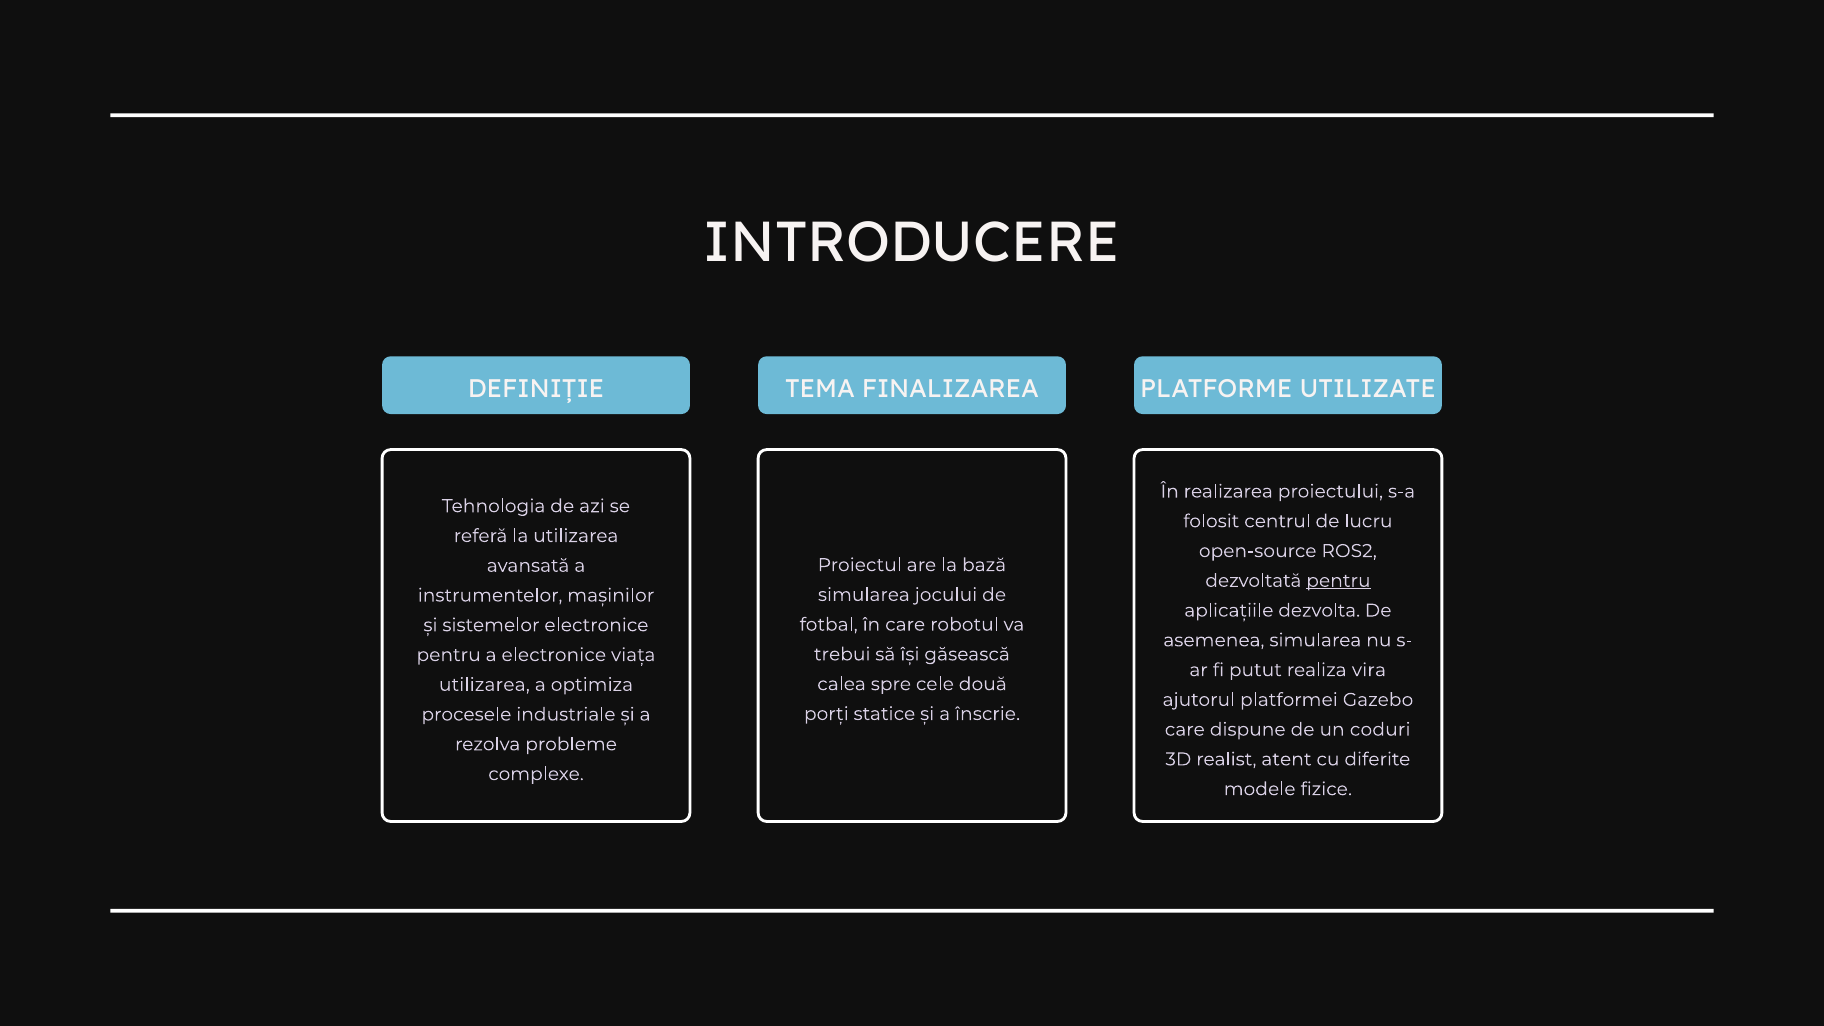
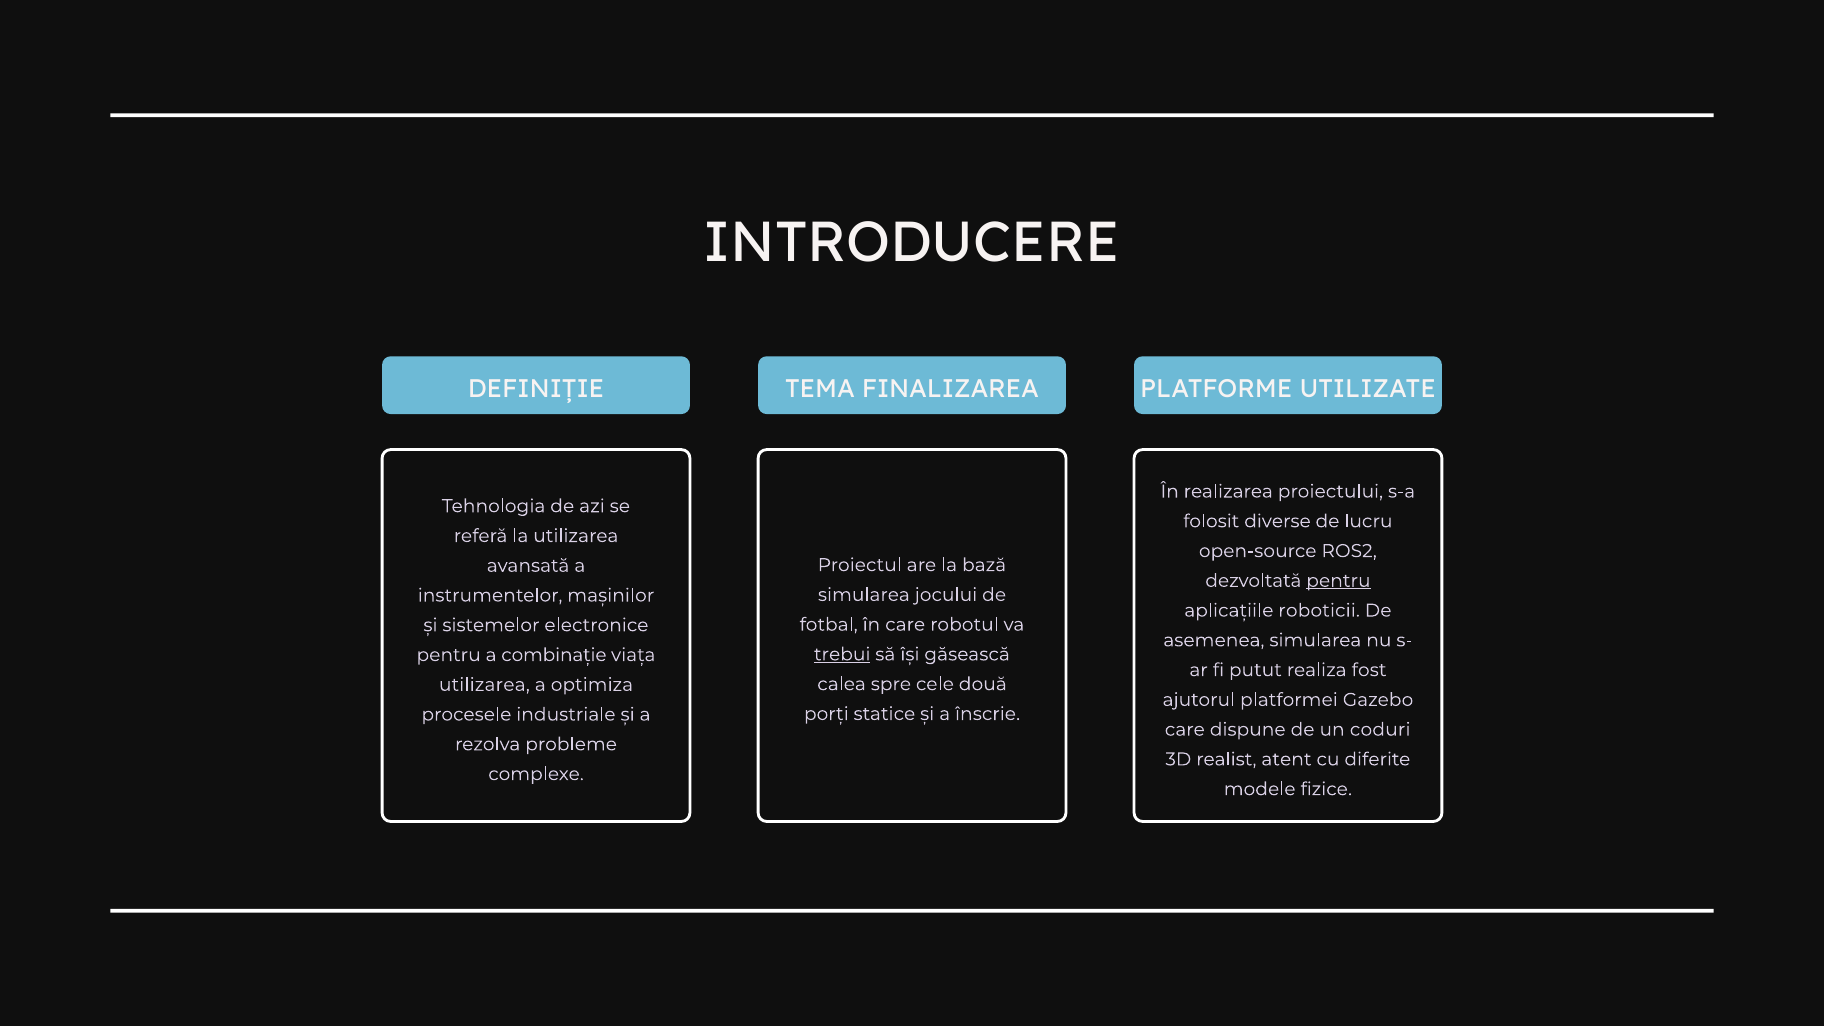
centrul: centrul -> diverse
dezvolta: dezvolta -> roboticii
trebui underline: none -> present
a electronice: electronice -> combinație
vira: vira -> fost
